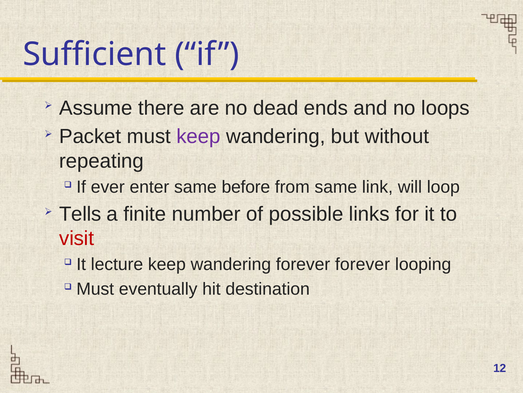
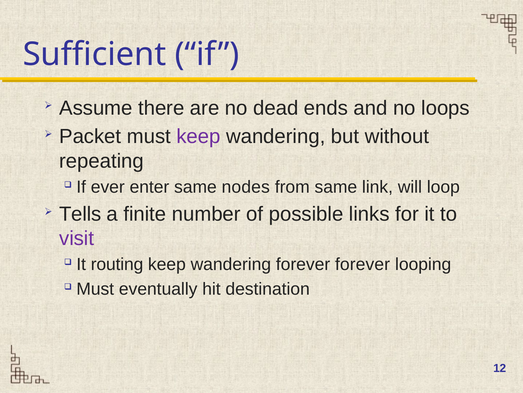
before: before -> nodes
visit colour: red -> purple
lecture: lecture -> routing
